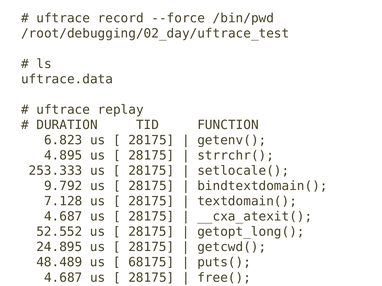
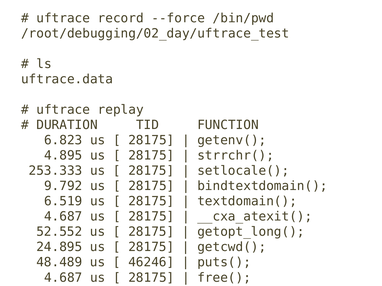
7.128: 7.128 -> 6.519
68175: 68175 -> 46246
